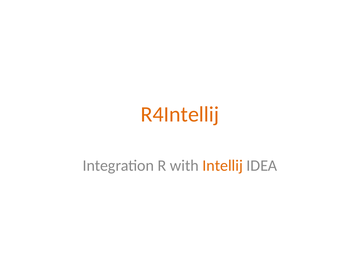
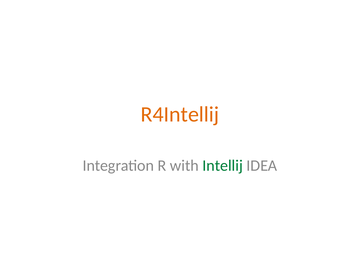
Intellij colour: orange -> green
